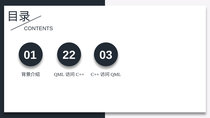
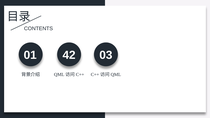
22: 22 -> 42
